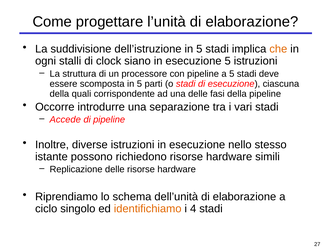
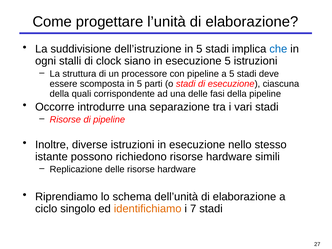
che colour: orange -> blue
Accede at (65, 120): Accede -> Risorse
4: 4 -> 7
